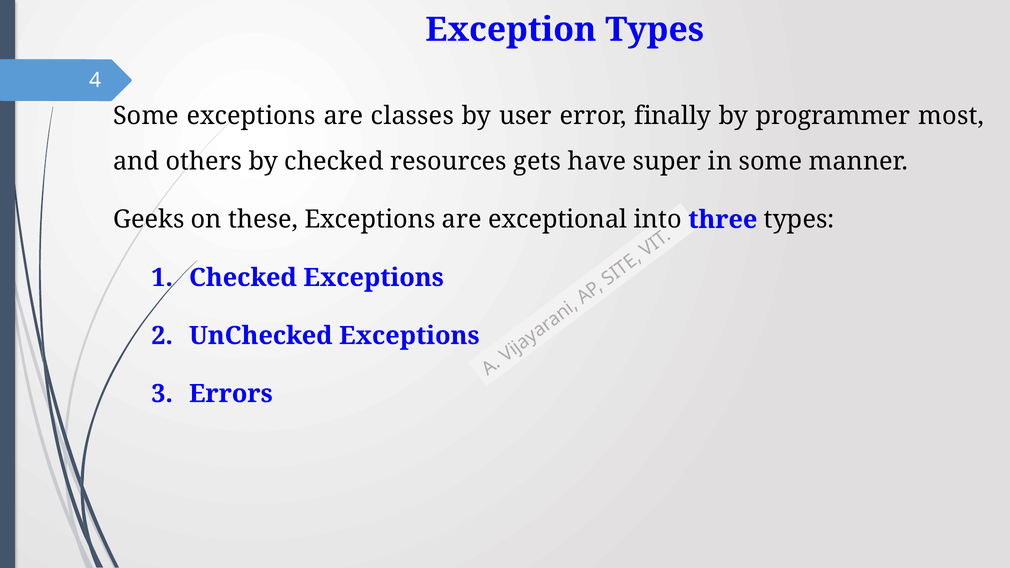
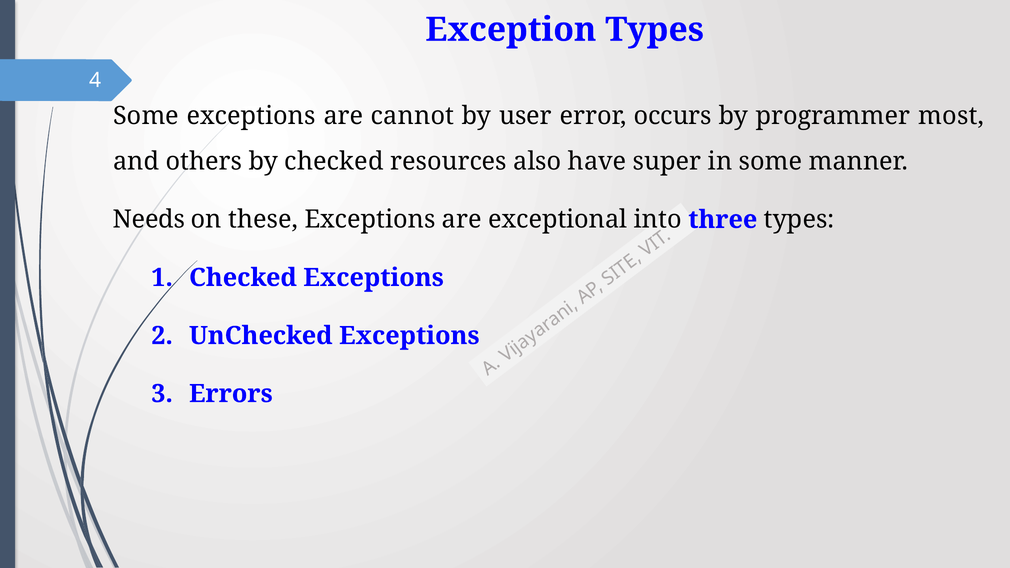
classes: classes -> cannot
finally: finally -> occurs
gets: gets -> also
Geeks: Geeks -> Needs
